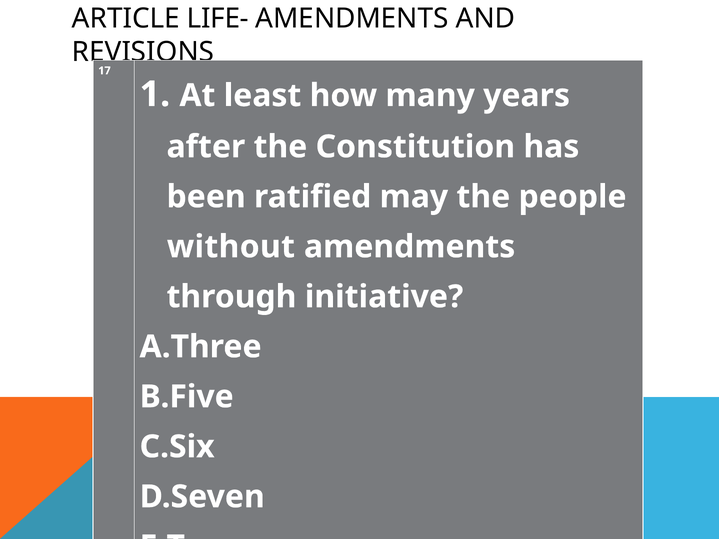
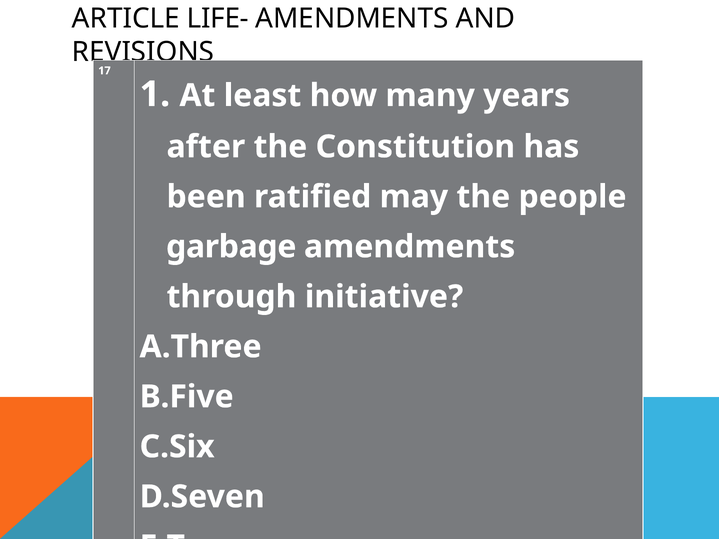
without: without -> garbage
